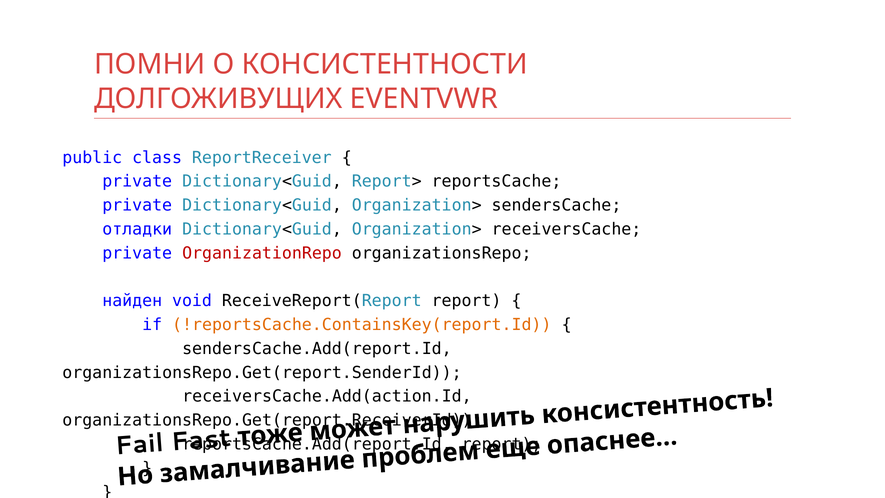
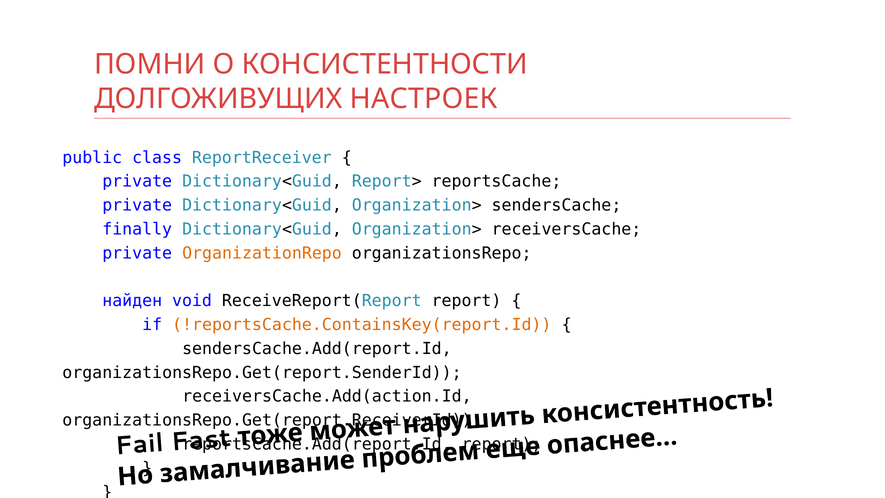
EVENTVWR: EVENTVWR -> НАСТРОЕК
отладки: отладки -> finally
OrganizationRepo colour: red -> orange
